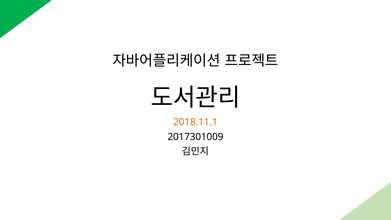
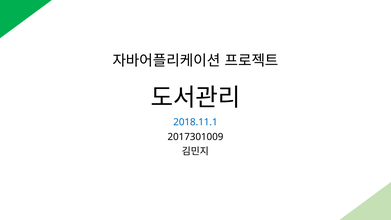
2018.11.1 colour: orange -> blue
